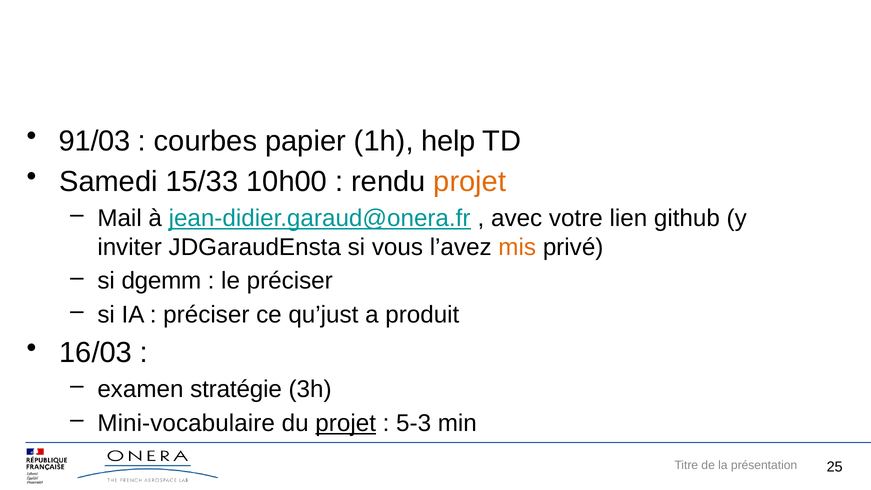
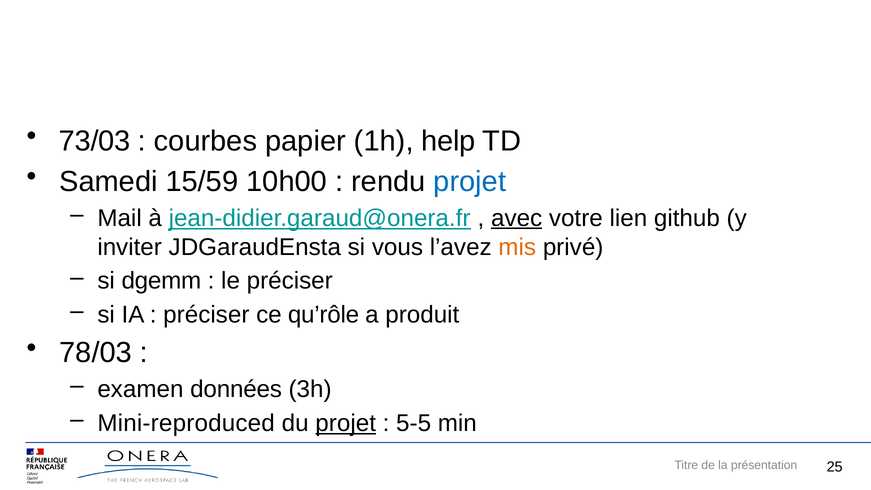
91/03: 91/03 -> 73/03
15/33: 15/33 -> 15/59
projet at (470, 182) colour: orange -> blue
avec underline: none -> present
qu’just: qu’just -> qu’rôle
16/03: 16/03 -> 78/03
stratégie: stratégie -> données
Mini-vocabulaire: Mini-vocabulaire -> Mini-reproduced
5-3: 5-3 -> 5-5
